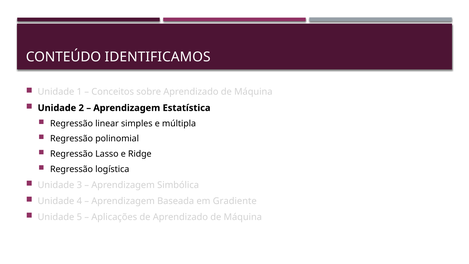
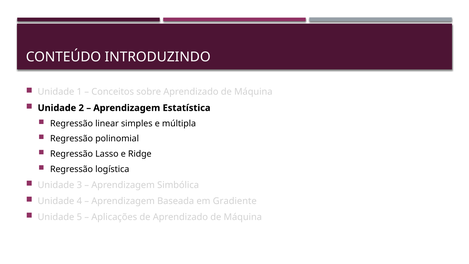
IDENTIFICAMOS: IDENTIFICAMOS -> INTRODUZINDO
